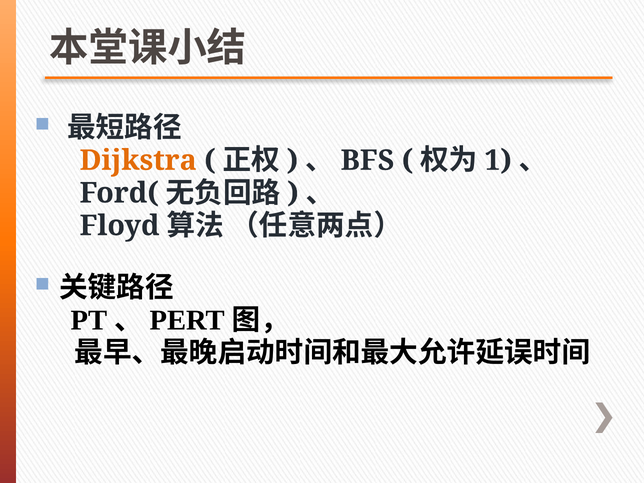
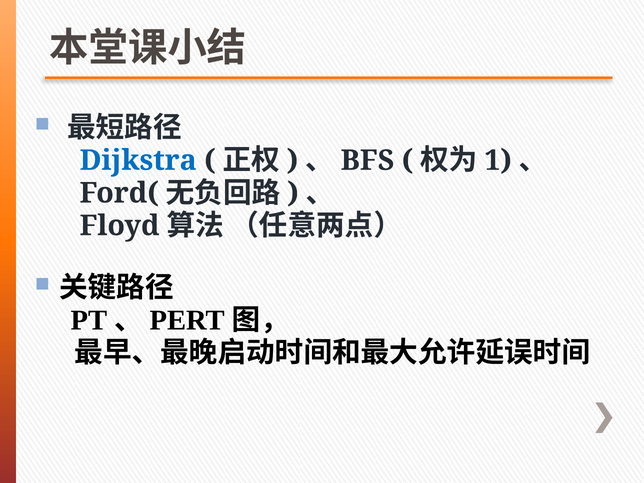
Dijkstra colour: orange -> blue
